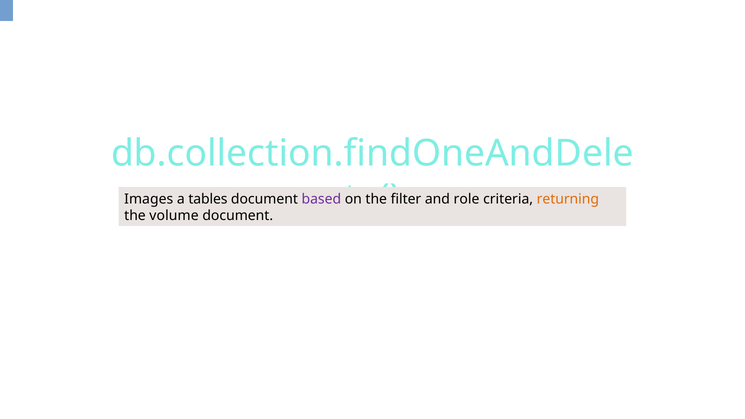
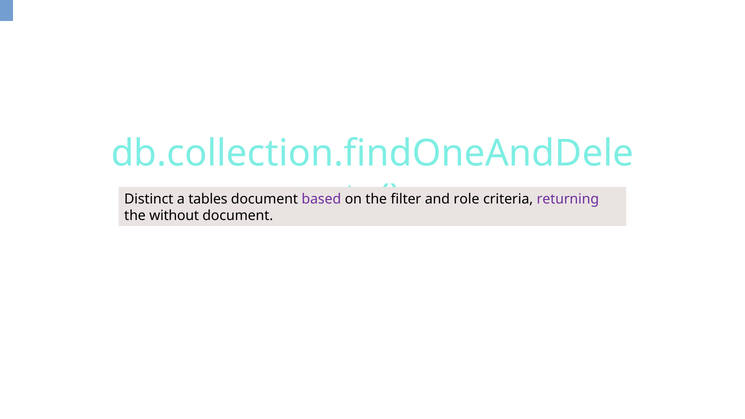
Images: Images -> Distinct
returning colour: orange -> purple
volume: volume -> without
